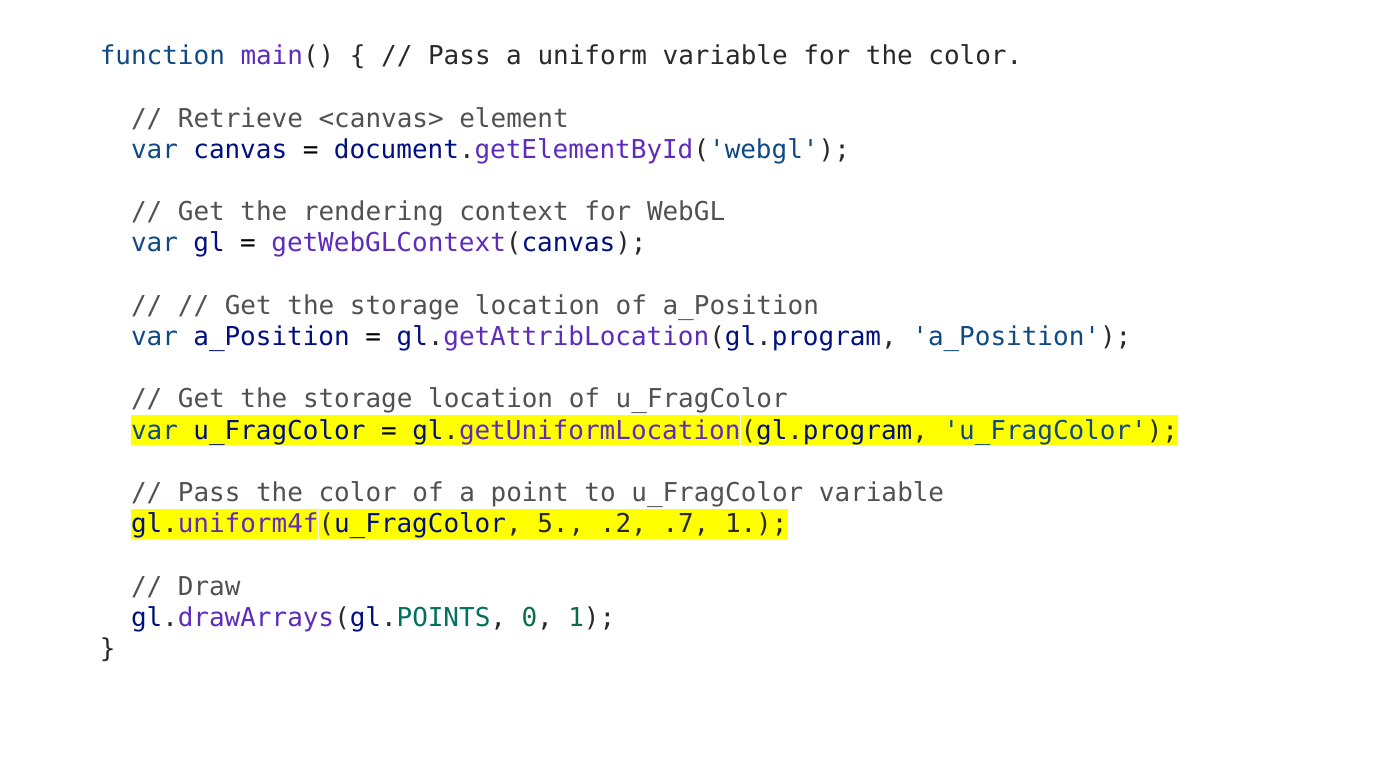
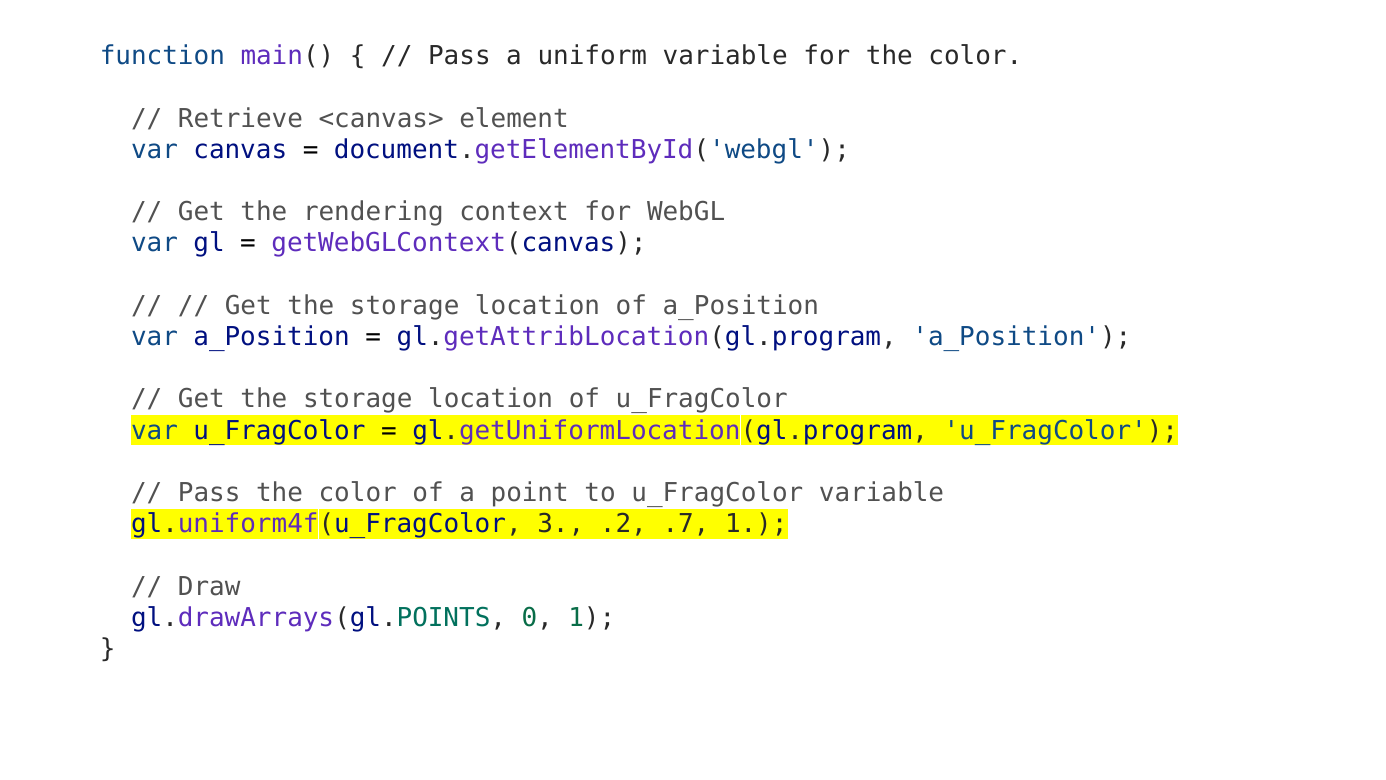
5: 5 -> 3
